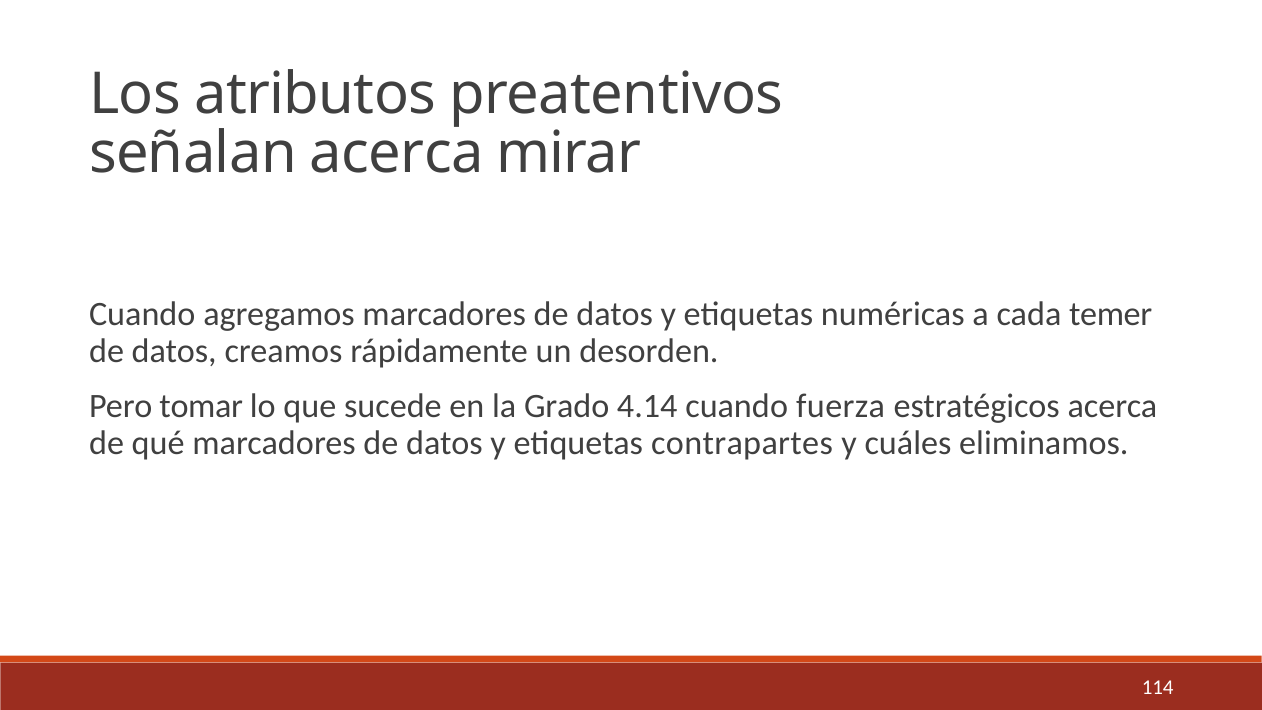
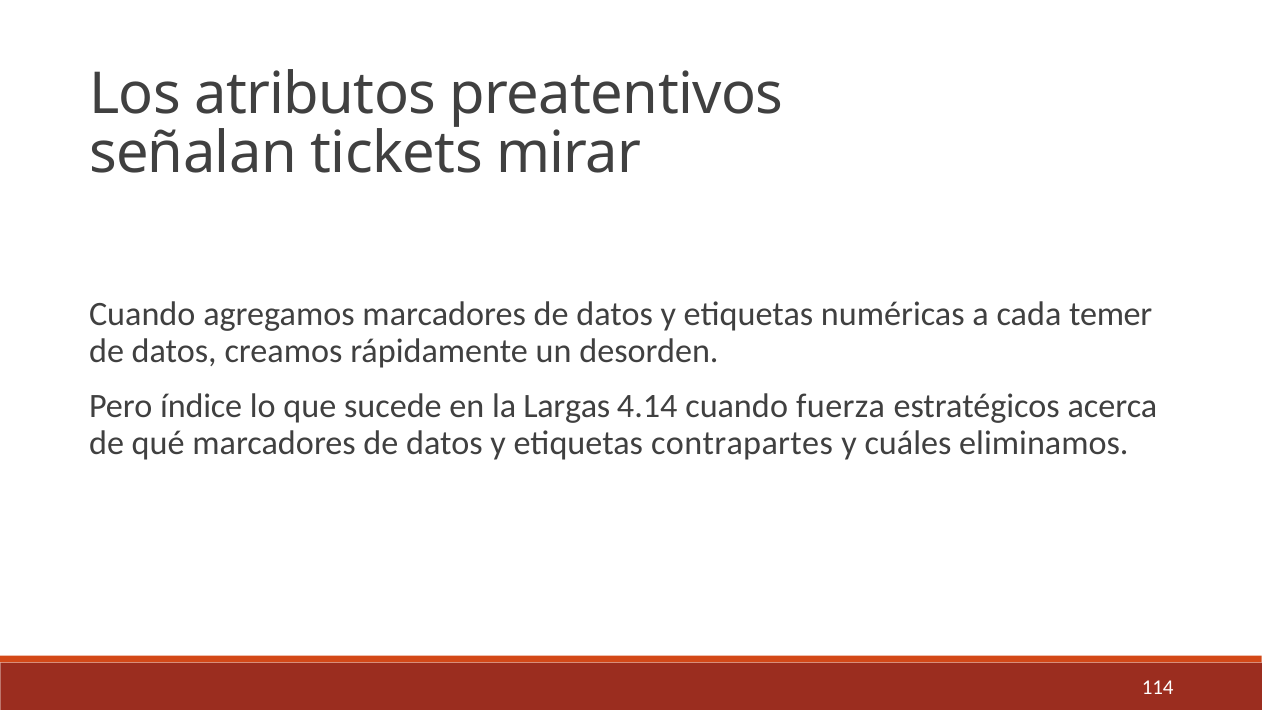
señalan acerca: acerca -> tickets
tomar: tomar -> índice
Grado: Grado -> Largas
